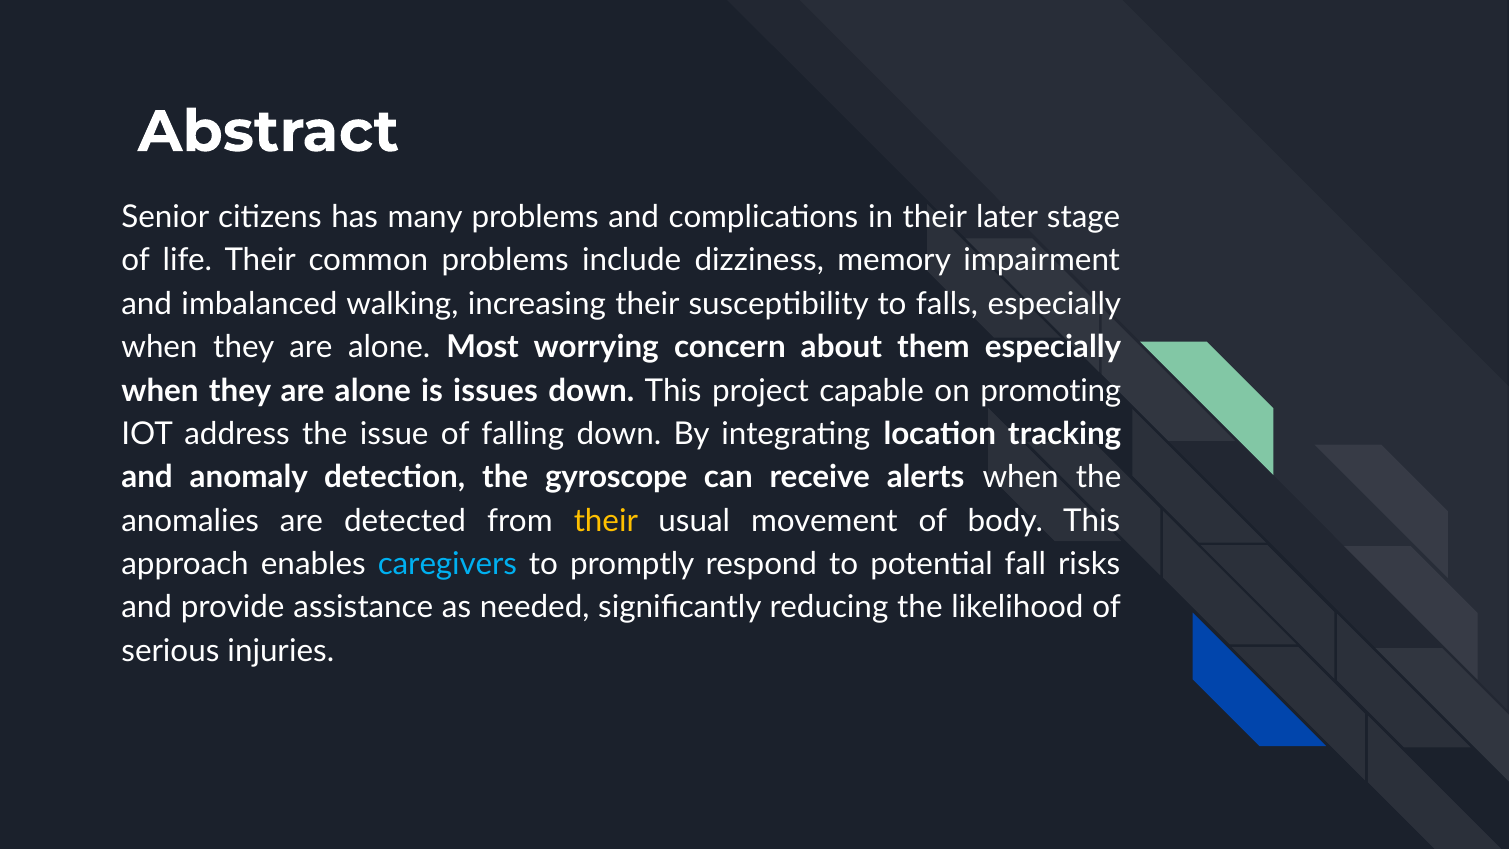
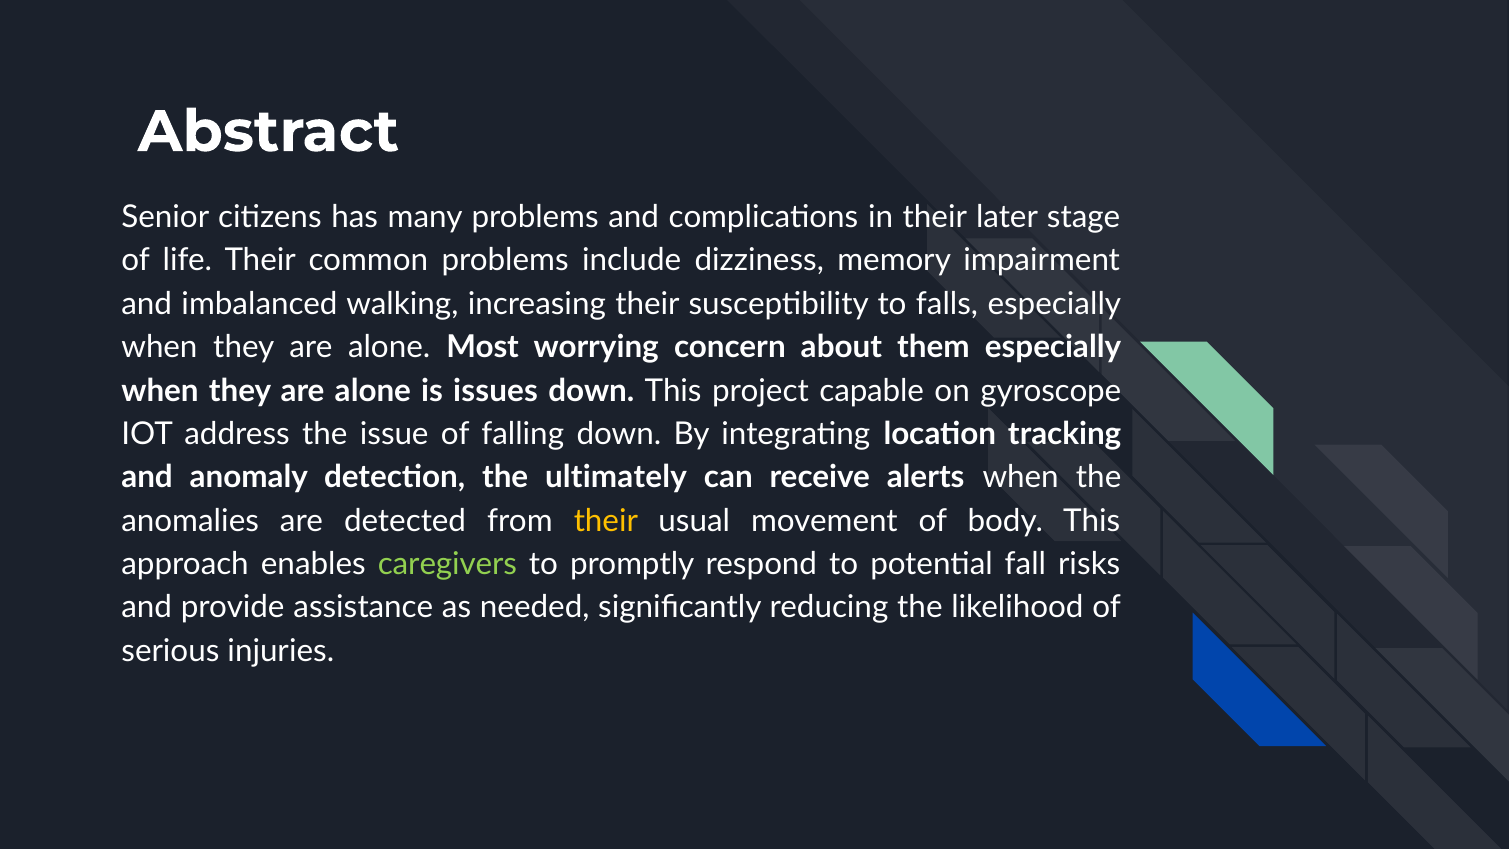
promoting: promoting -> gyroscope
gyroscope: gyroscope -> ultimately
caregivers colour: light blue -> light green
